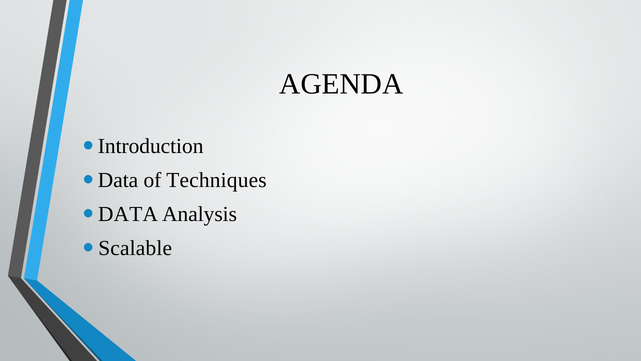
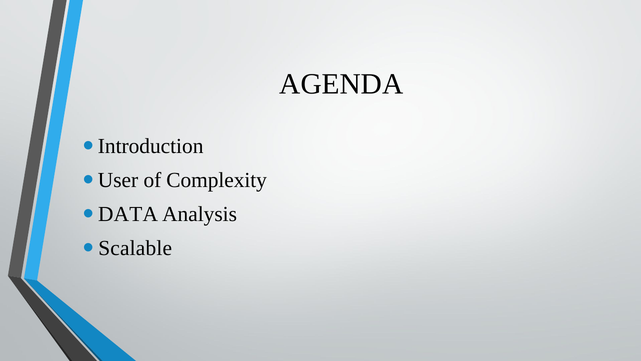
Data at (118, 180): Data -> User
Techniques: Techniques -> Complexity
